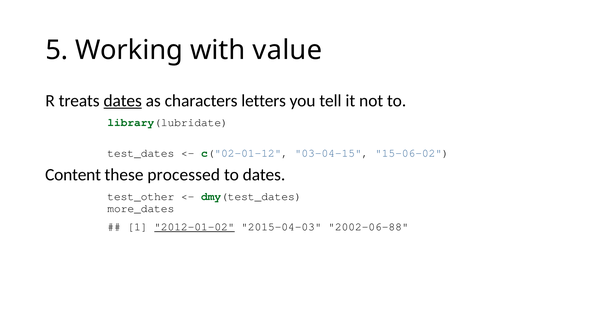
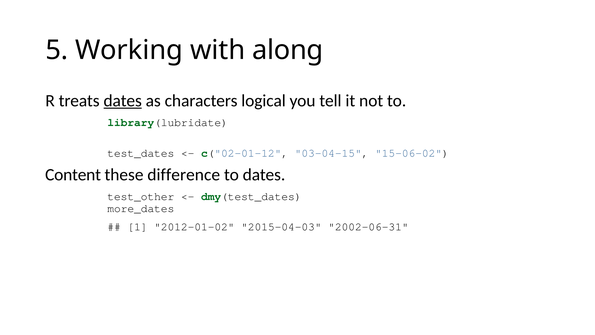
value: value -> along
letters: letters -> logical
processed: processed -> difference
2012-01-02 underline: present -> none
2002-06-88: 2002-06-88 -> 2002-06-31
